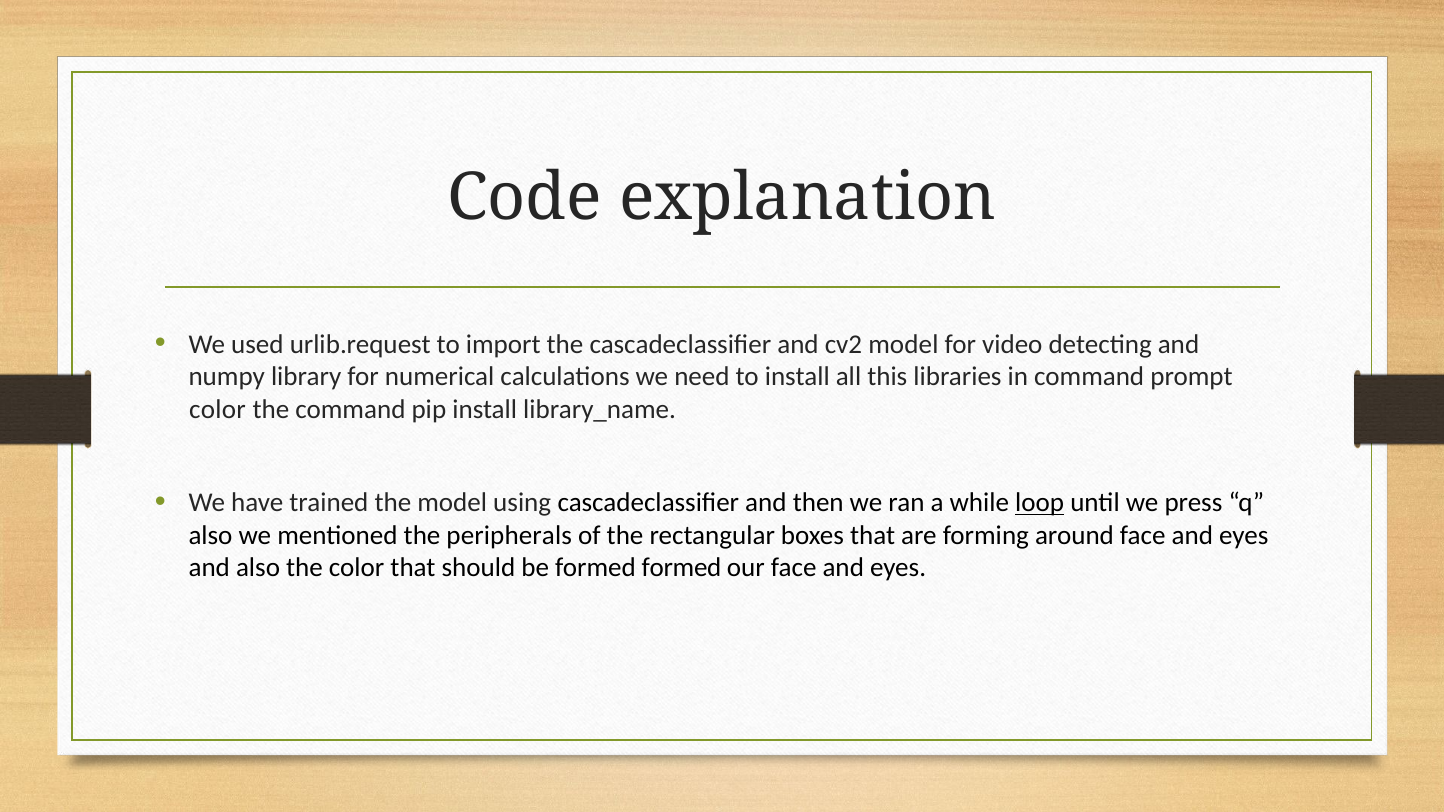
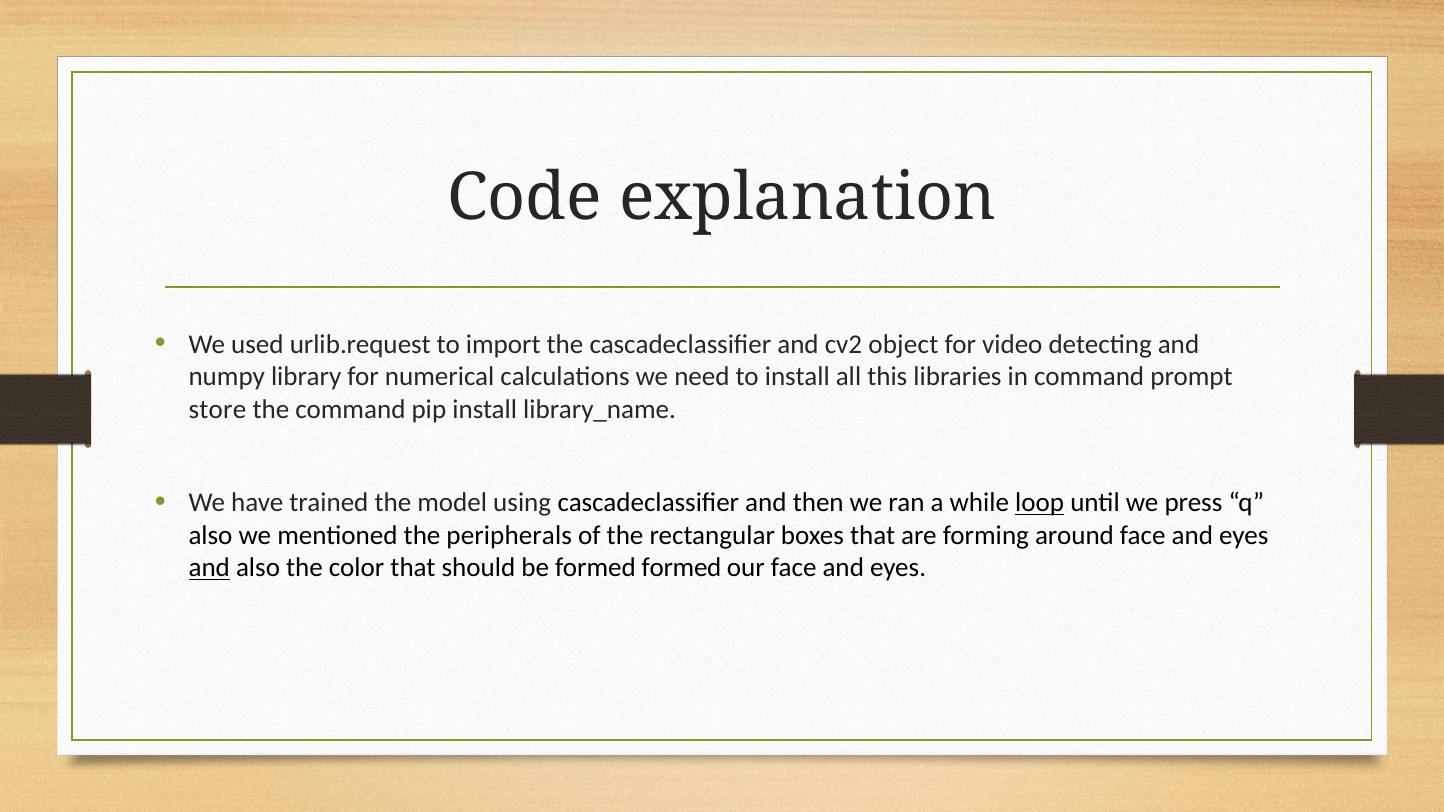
cv2 model: model -> object
color at (217, 409): color -> store
and at (209, 568) underline: none -> present
